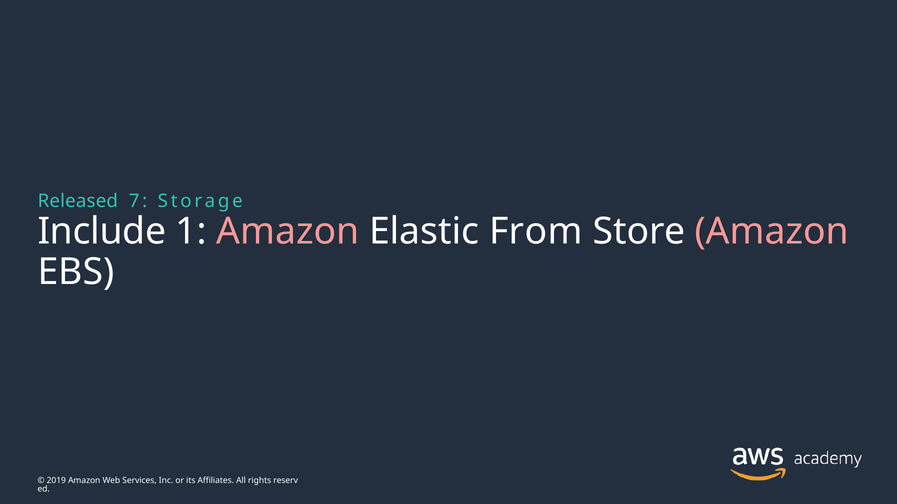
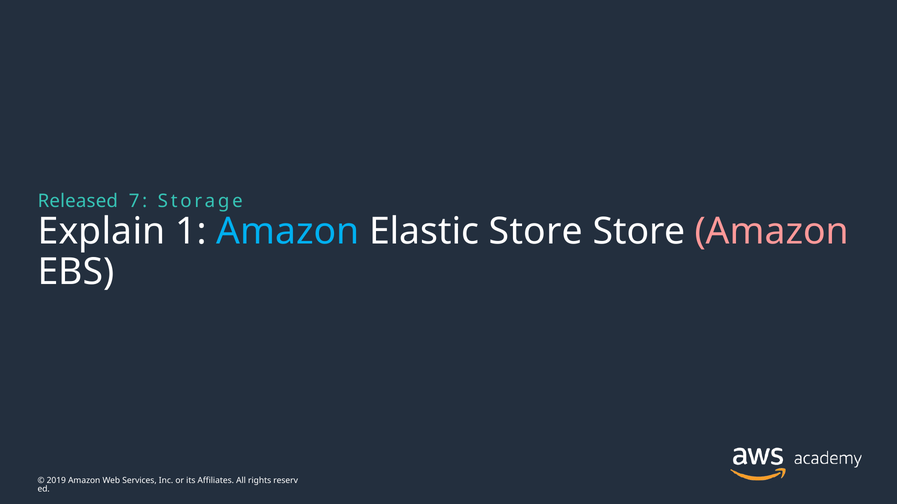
Include: Include -> Explain
Amazon at (288, 232) colour: pink -> light blue
Elastic From: From -> Store
